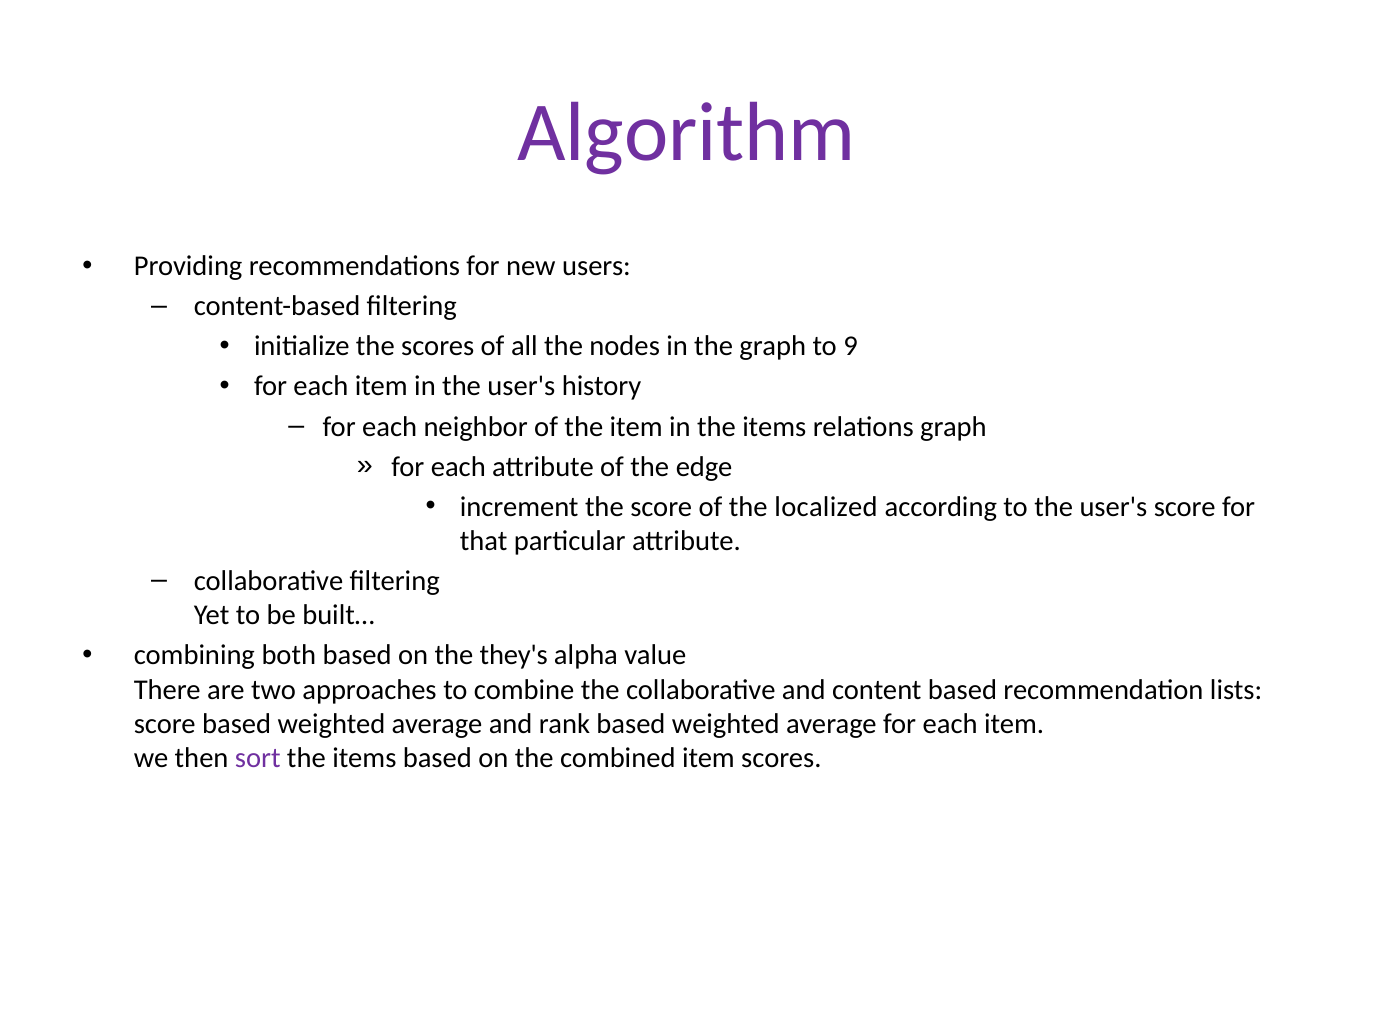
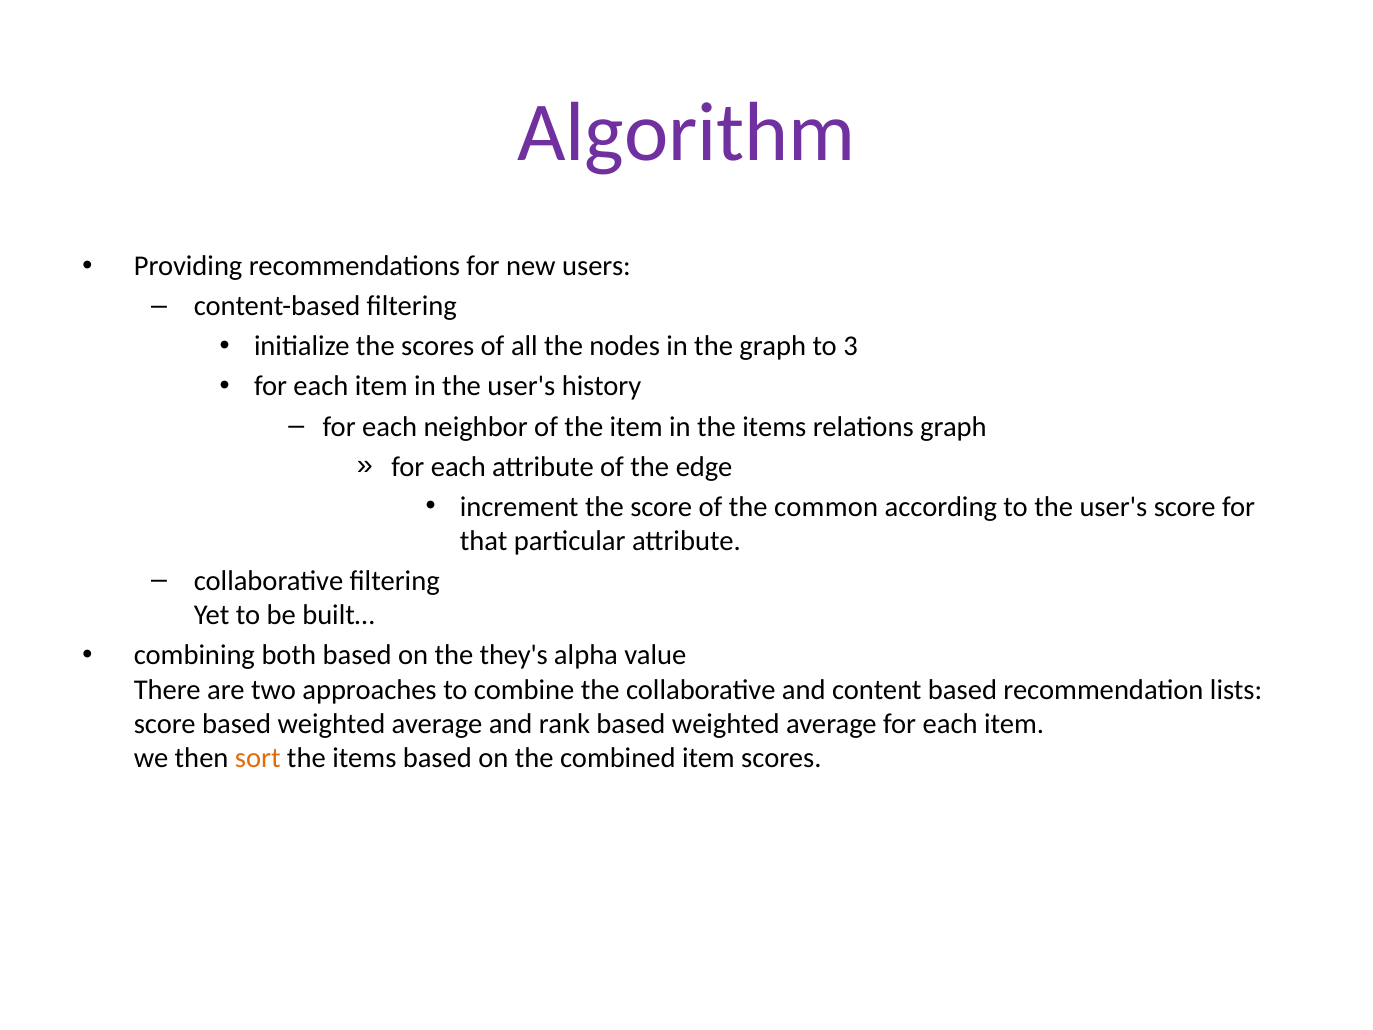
9: 9 -> 3
localized: localized -> common
sort colour: purple -> orange
